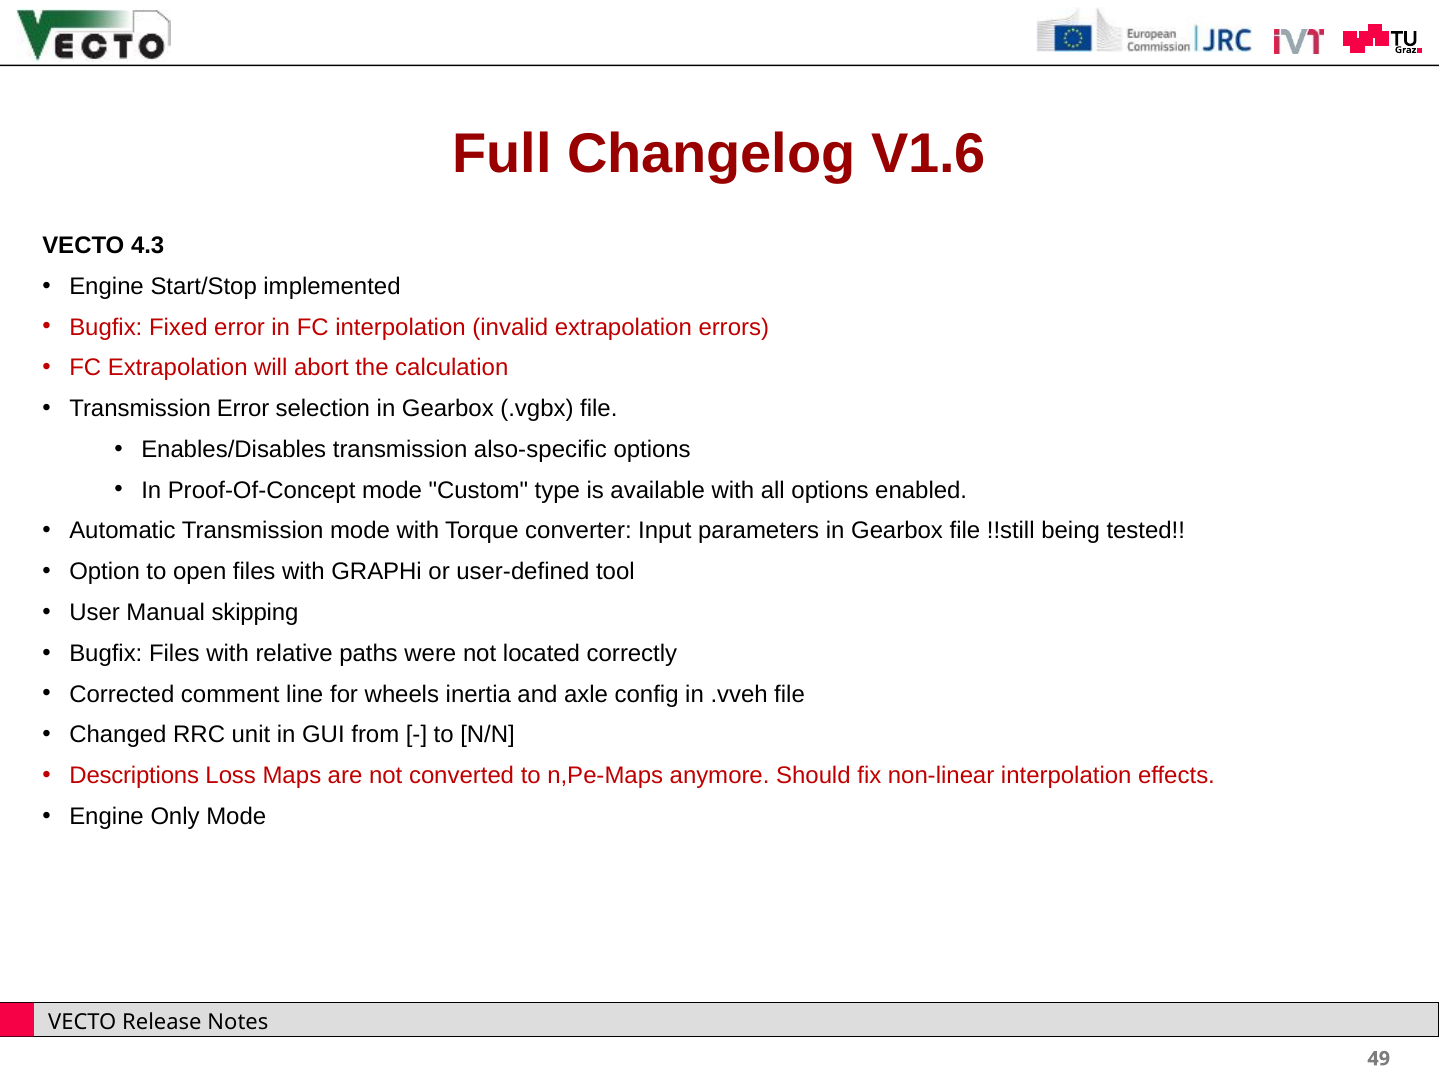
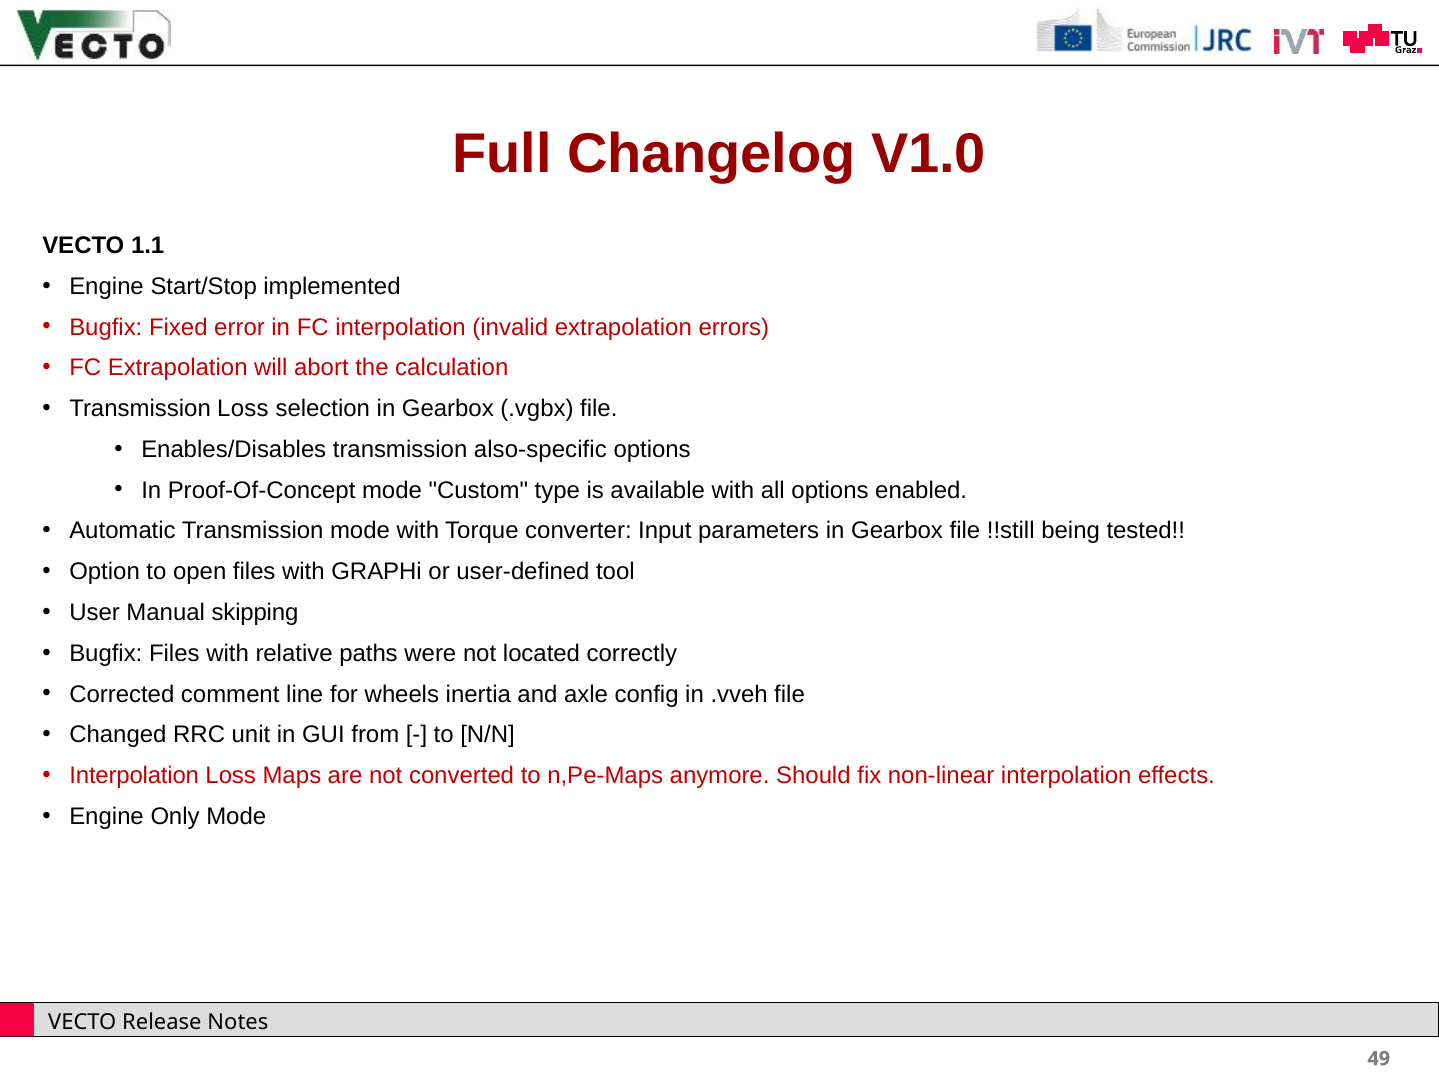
V1.6: V1.6 -> V1.0
4.3: 4.3 -> 1.1
Transmission Error: Error -> Loss
Descriptions at (134, 776): Descriptions -> Interpolation
